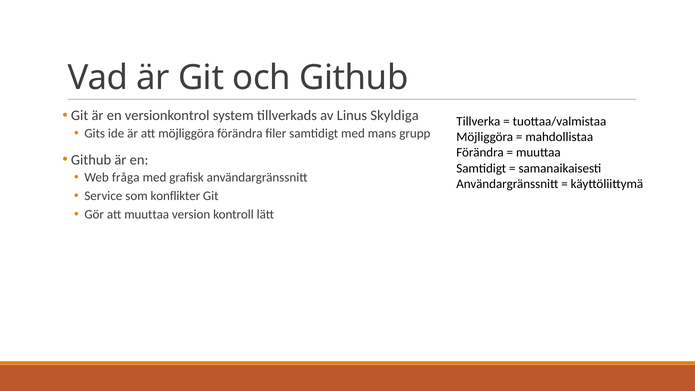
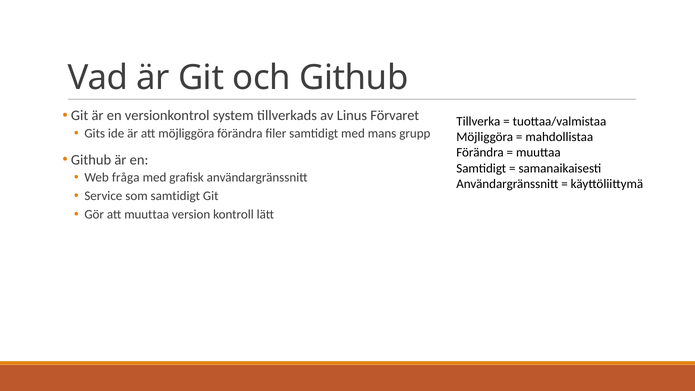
Skyldiga: Skyldiga -> Förvaret
som konflikter: konflikter -> samtidigt
